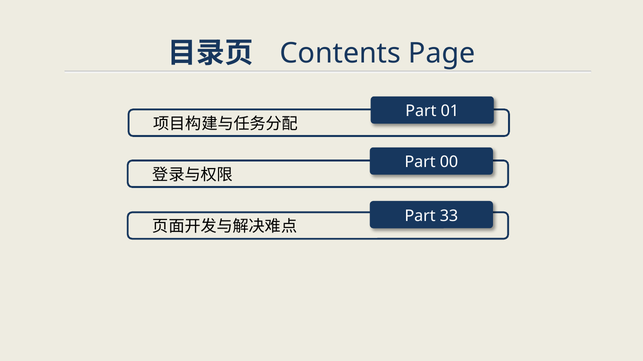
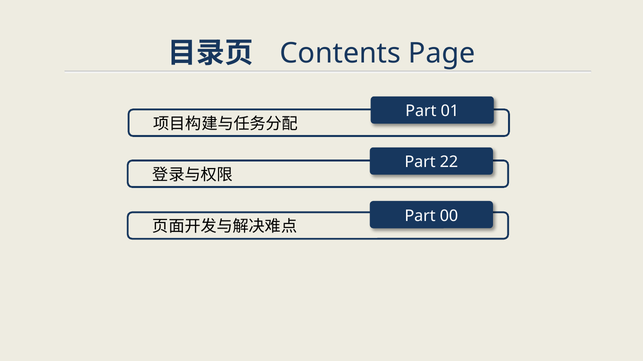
00: 00 -> 22
33: 33 -> 00
